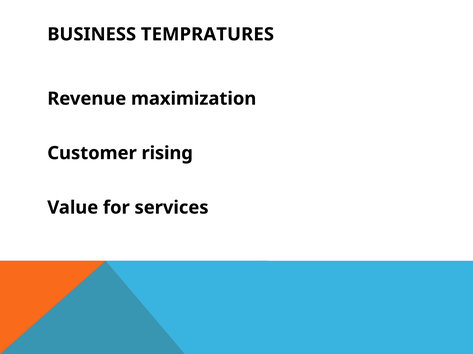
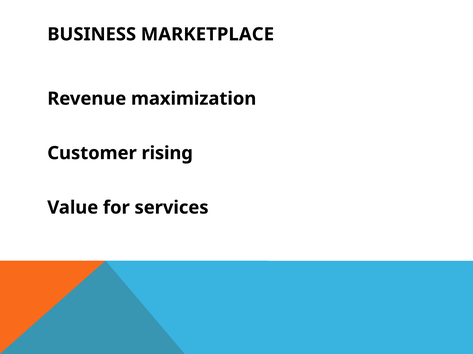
TEMPRATURES: TEMPRATURES -> MARKETPLACE
